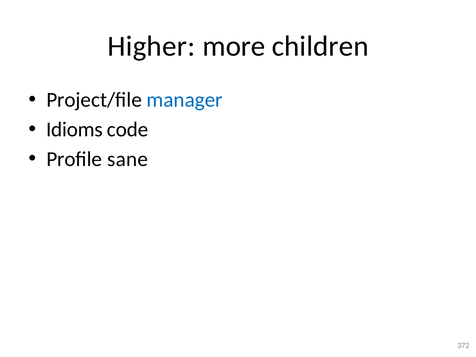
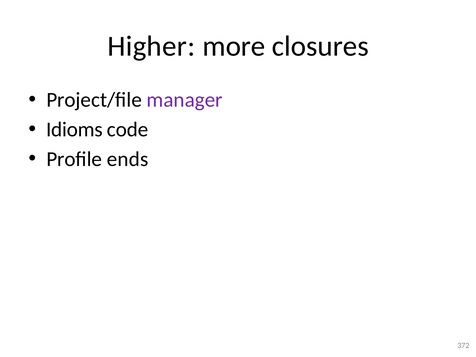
children: children -> closures
manager colour: blue -> purple
sane: sane -> ends
